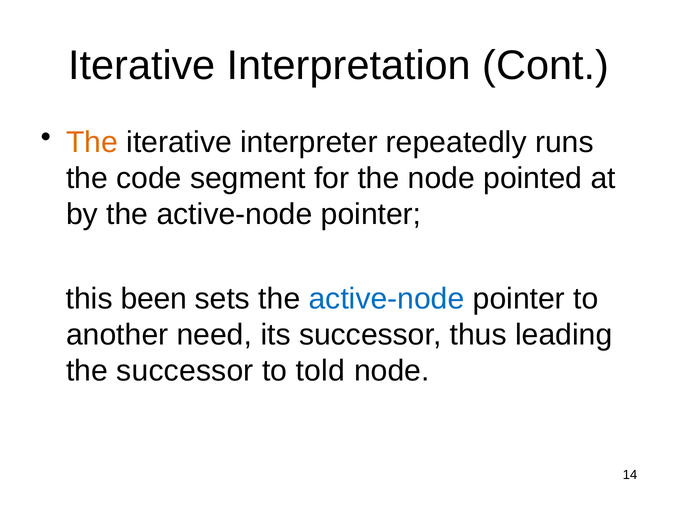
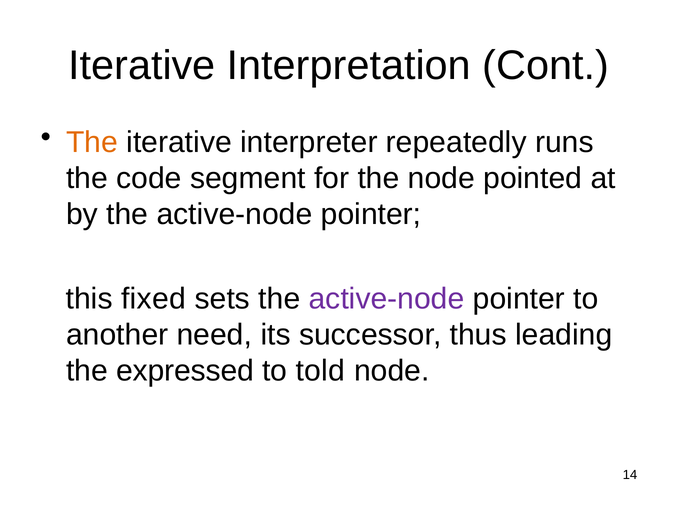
been: been -> fixed
active-node at (387, 299) colour: blue -> purple
the successor: successor -> expressed
